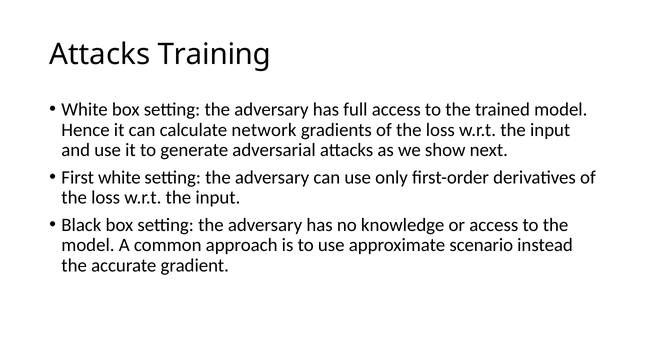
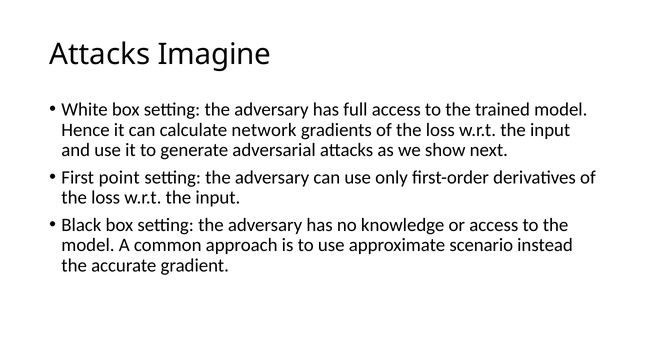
Training: Training -> Imagine
First white: white -> point
